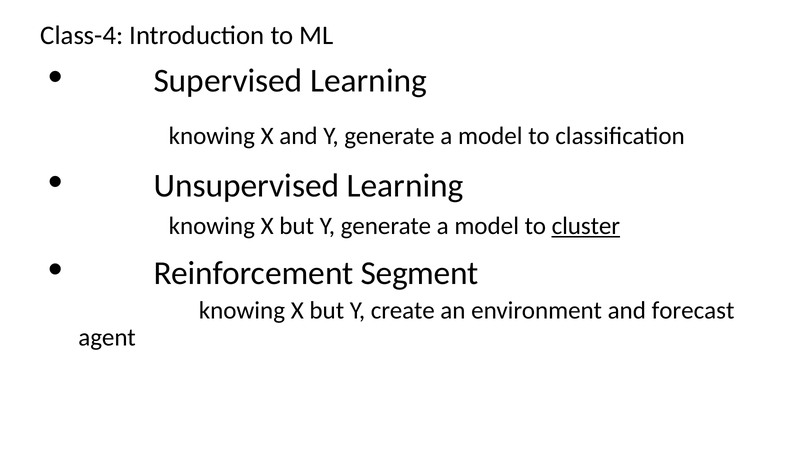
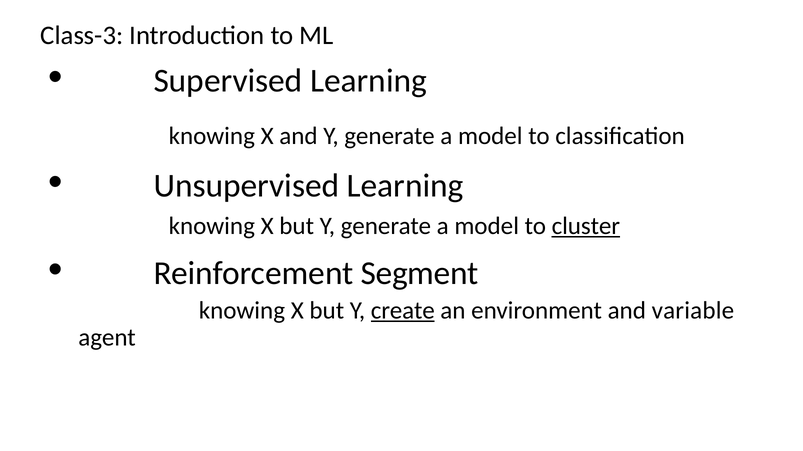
Class-4: Class-4 -> Class-3
create underline: none -> present
forecast: forecast -> variable
